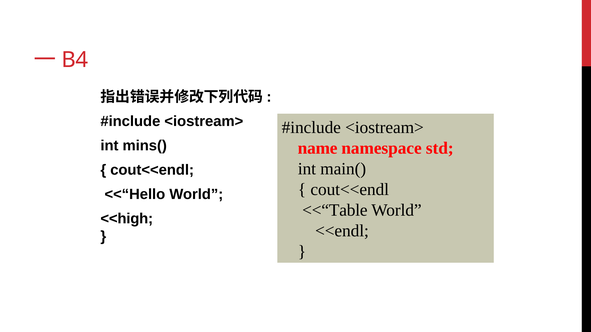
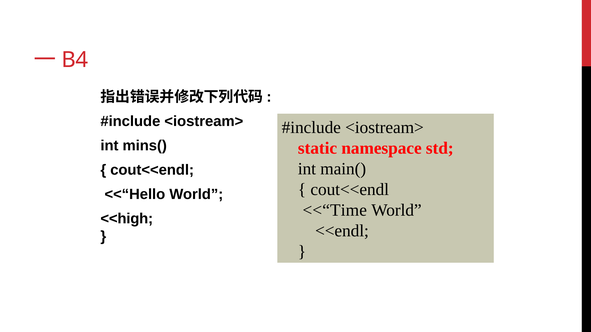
name: name -> static
<<“Table: <<“Table -> <<“Time
